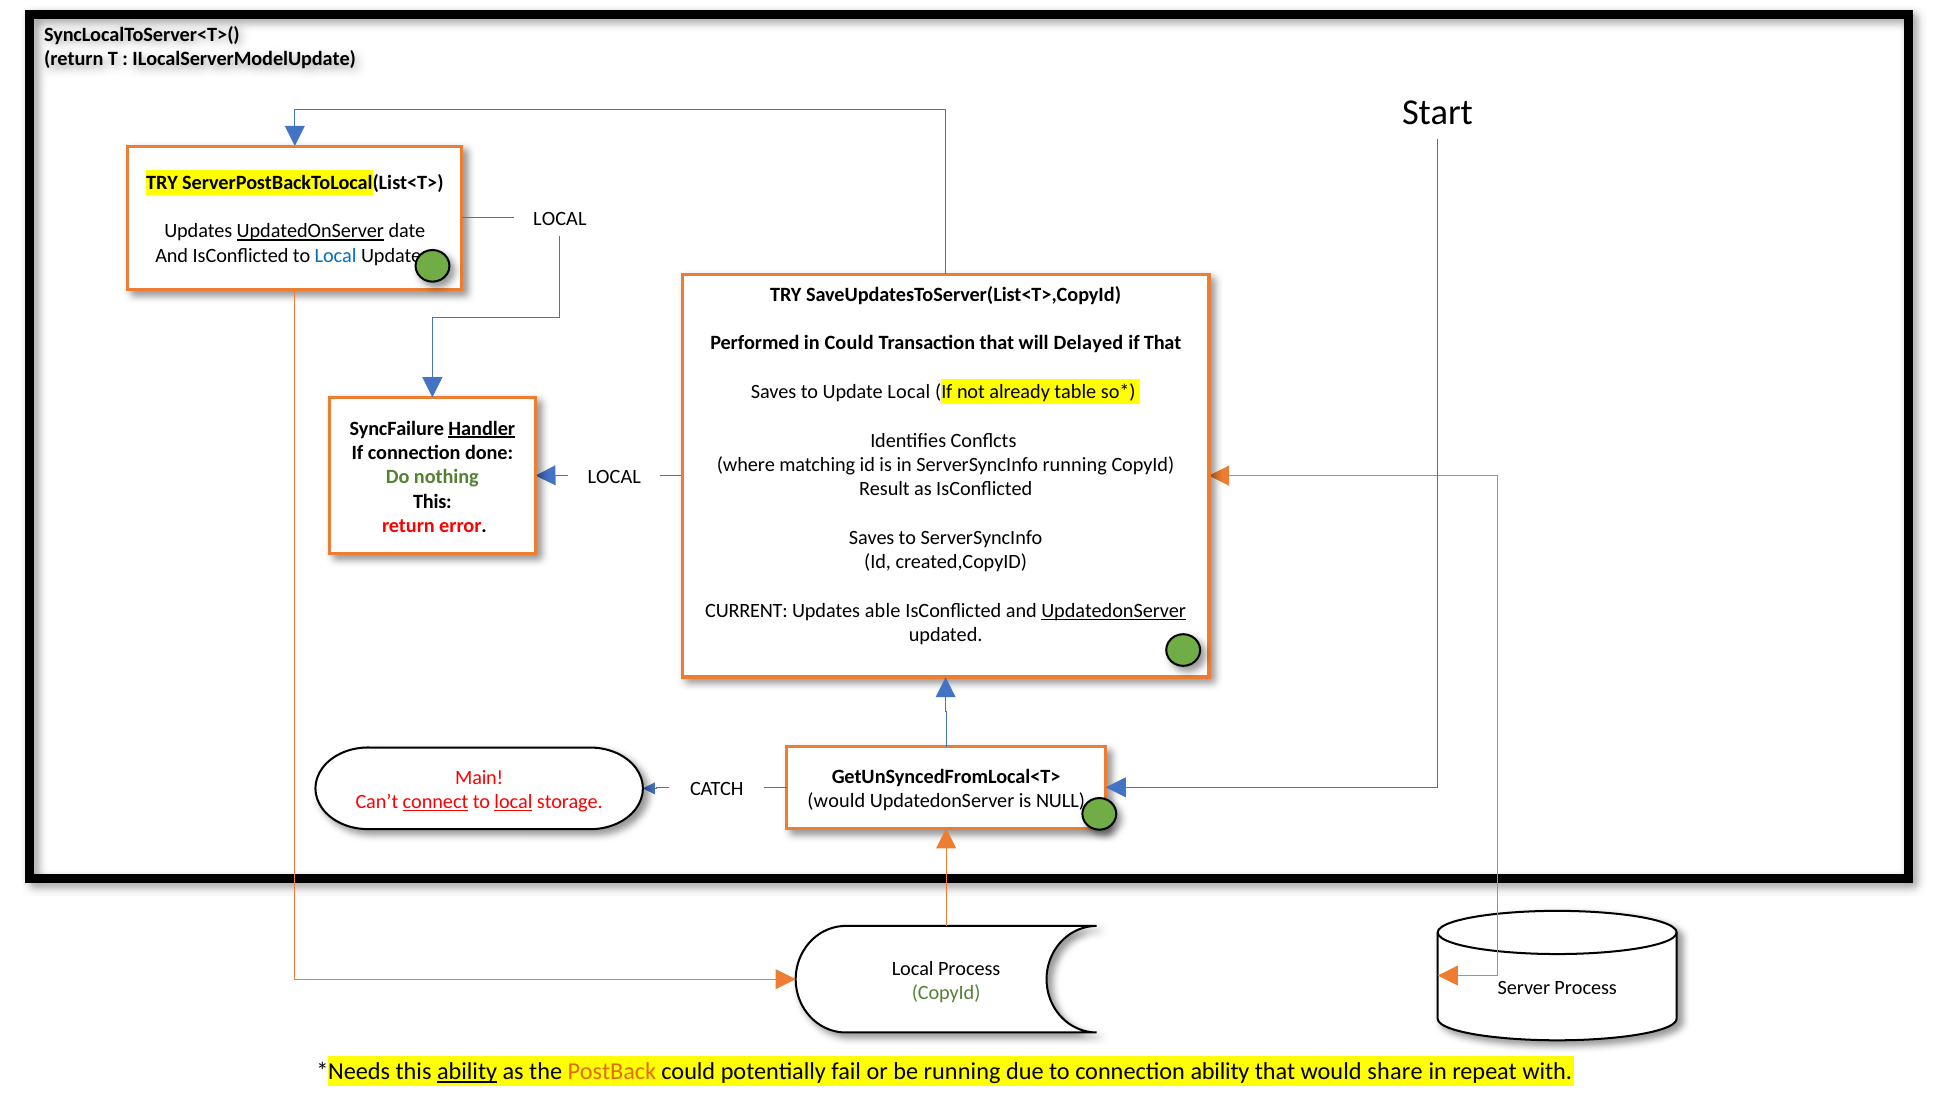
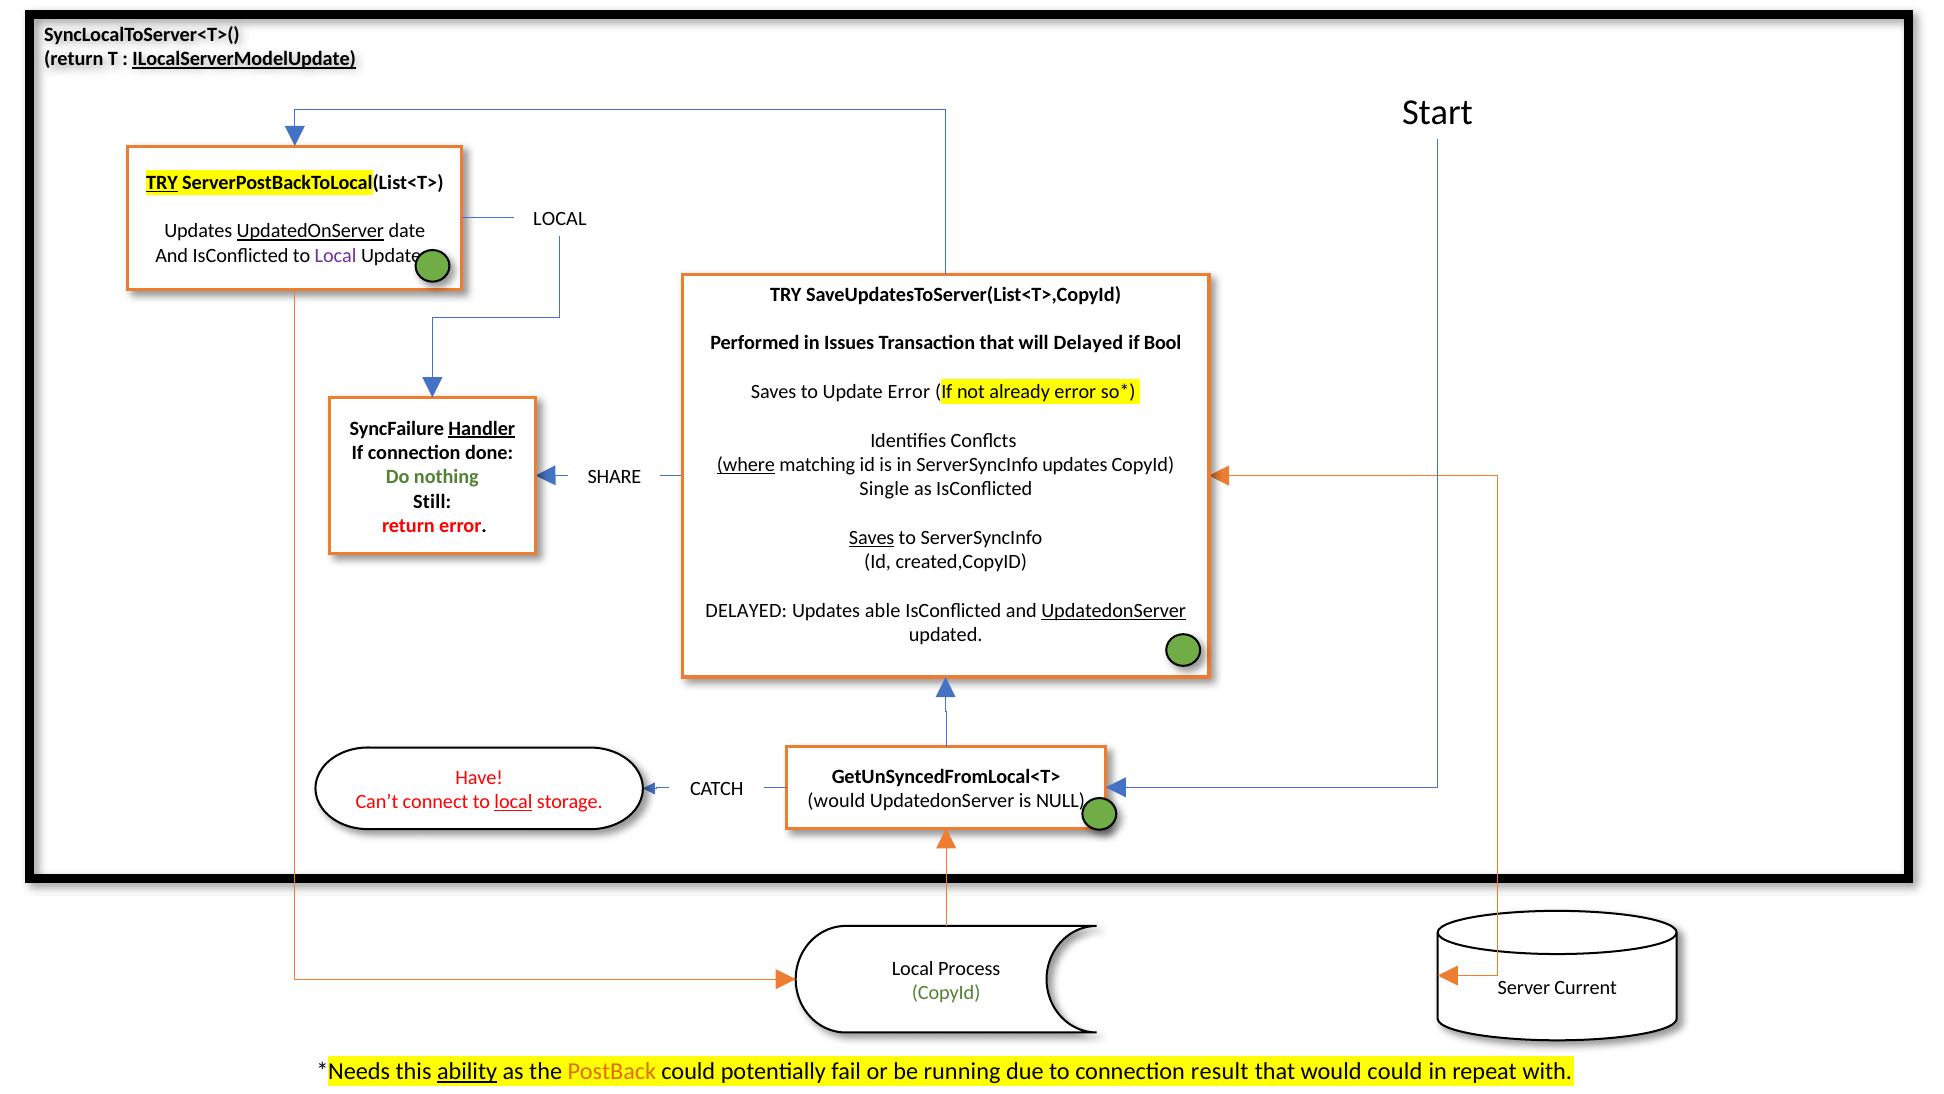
ILocalServerModelUpdate underline: none -> present
TRY at (162, 182) underline: none -> present
Local at (336, 255) colour: blue -> purple
in Could: Could -> Issues
if That: That -> Bool
Update Local: Local -> Error
already table: table -> error
where underline: none -> present
ServerSyncInfo running: running -> updates
LOCAL at (614, 477): LOCAL -> SHARE
Result: Result -> Single
This at (432, 501): This -> Still
Saves at (872, 538) underline: none -> present
CURRENT at (746, 611): CURRENT -> DELAYED
Main: Main -> Have
connect underline: present -> none
Server Process: Process -> Current
connection ability: ability -> result
would share: share -> could
